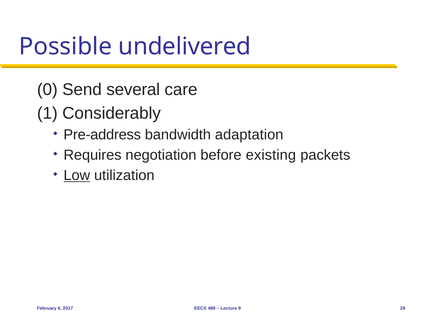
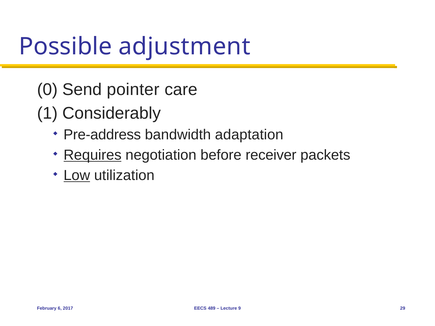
undelivered: undelivered -> adjustment
several: several -> pointer
Requires underline: none -> present
existing: existing -> receiver
